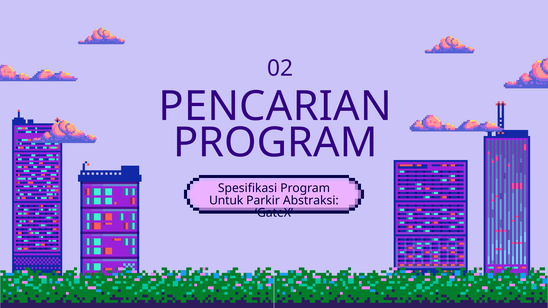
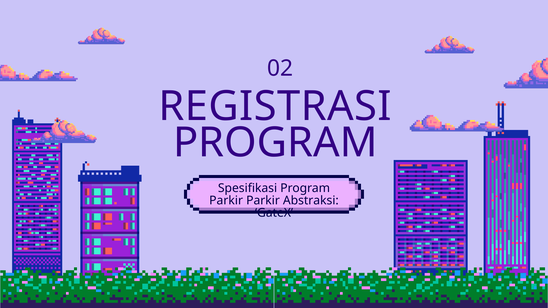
PENCARIAN: PENCARIAN -> REGISTRASI
Untuk at (226, 201): Untuk -> Parkir
